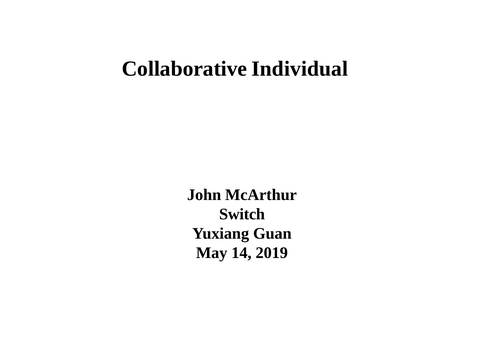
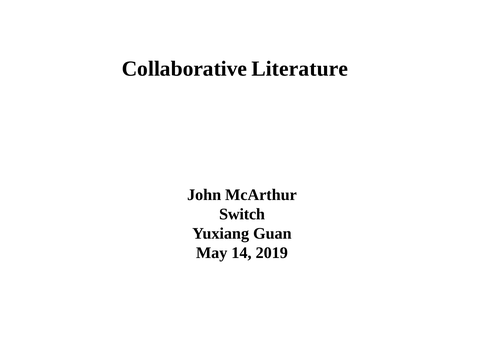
Individual: Individual -> Literature
